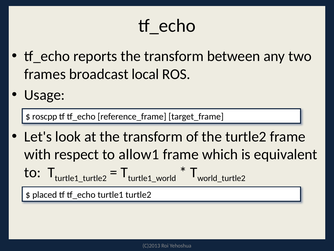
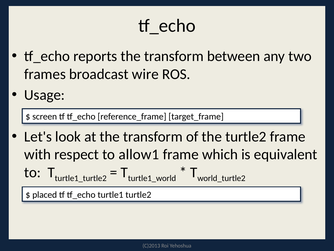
local: local -> wire
roscpp: roscpp -> screen
